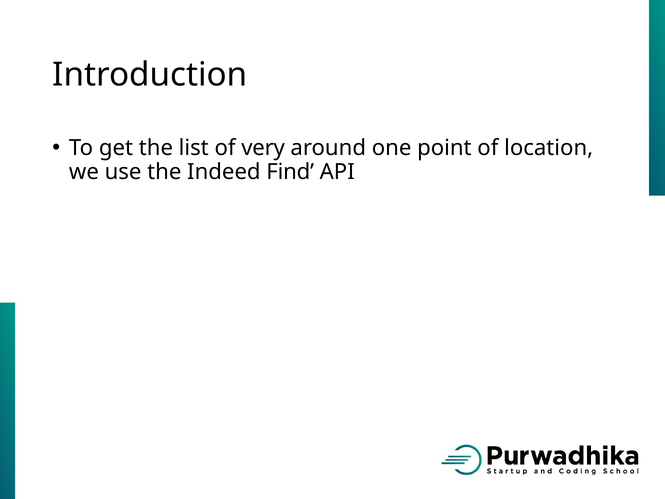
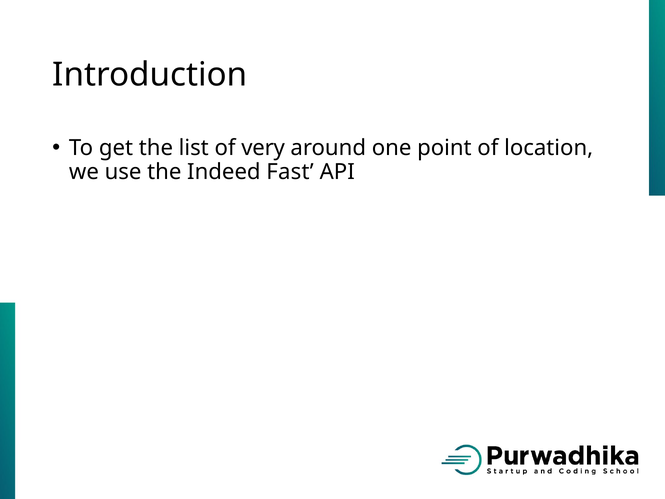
Find: Find -> Fast
